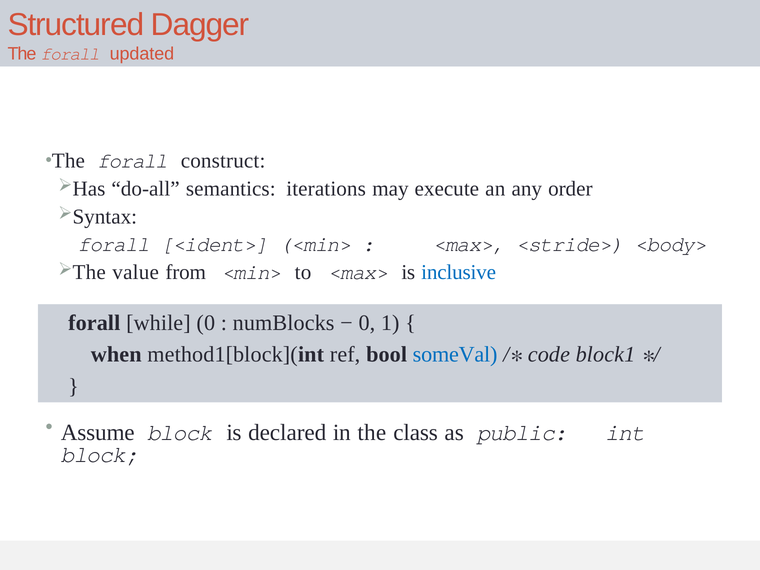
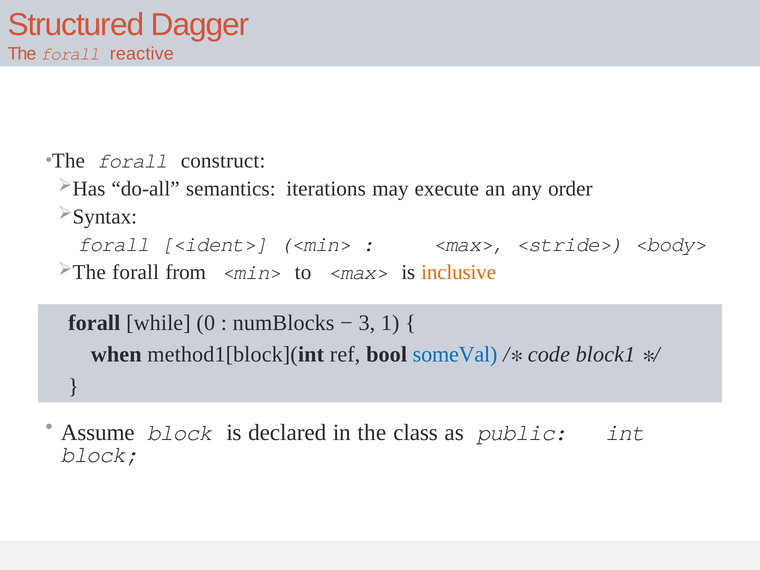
updated: updated -> reactive
value at (136, 272): value -> forall
inclusive colour: blue -> orange
0 at (367, 323): 0 -> 3
